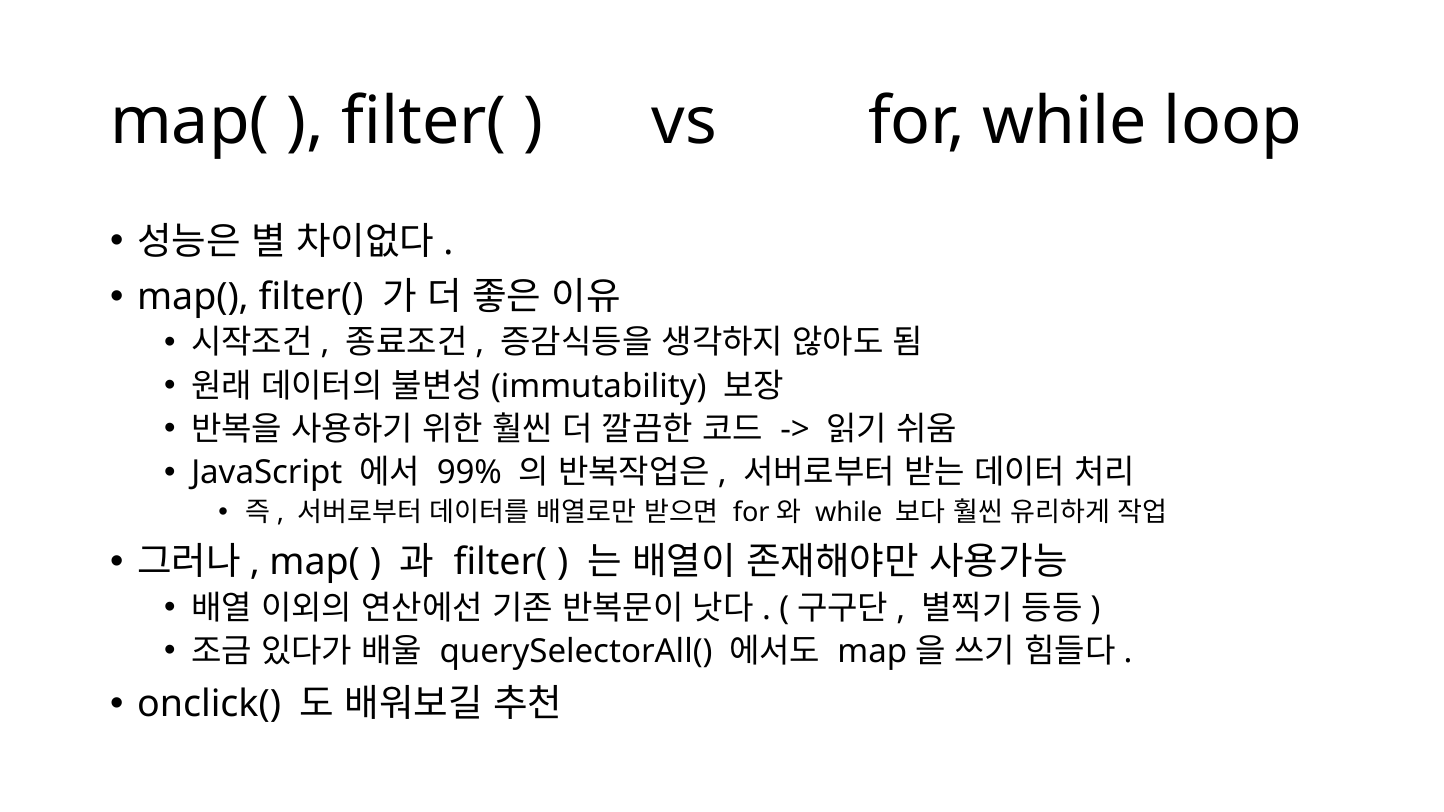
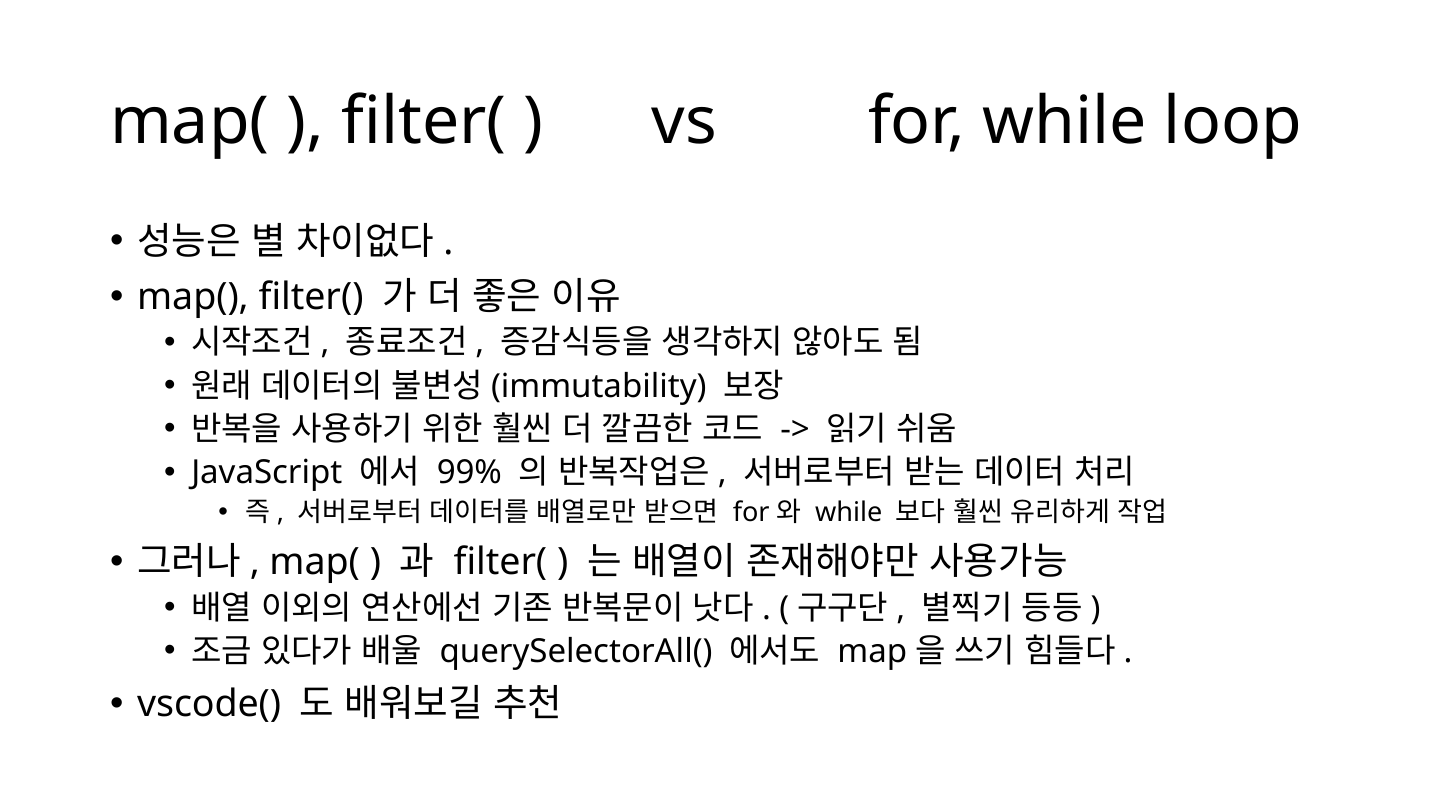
onclick(: onclick( -> vscode(
